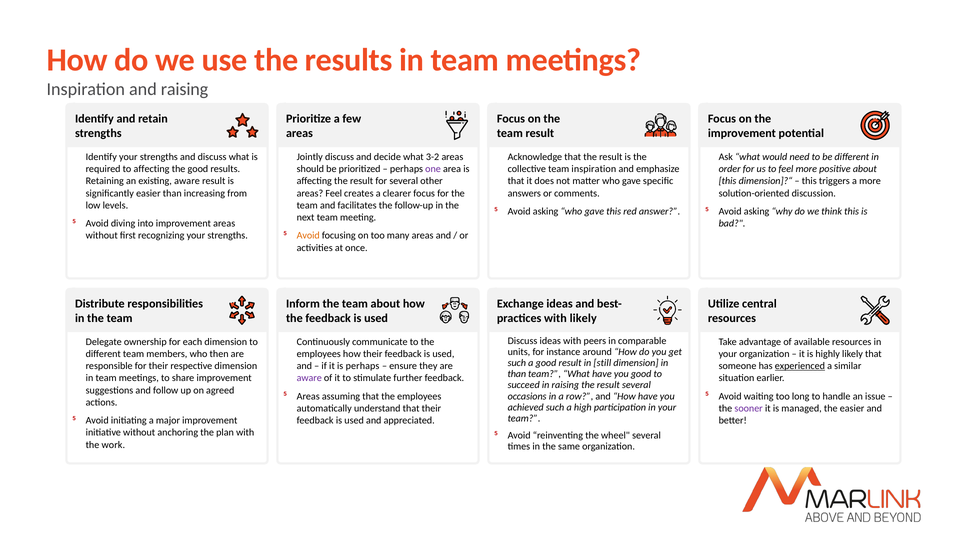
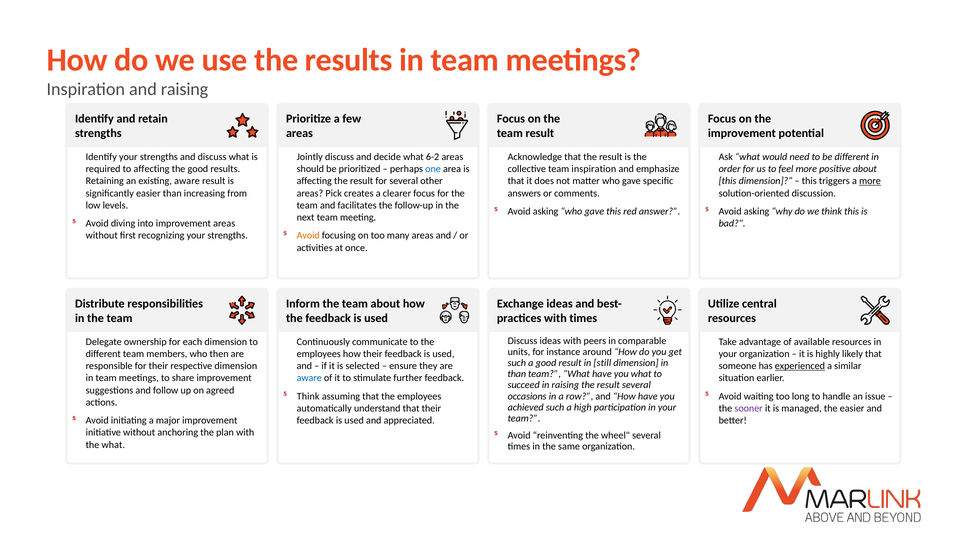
3-2: 3-2 -> 6-2
one colour: purple -> blue
more at (870, 181) underline: none -> present
areas Feel: Feel -> Pick
with likely: likely -> times
is perhaps: perhaps -> selected
you good: good -> what
aware at (309, 378) colour: purple -> blue
Areas at (308, 396): Areas -> Think
the work: work -> what
